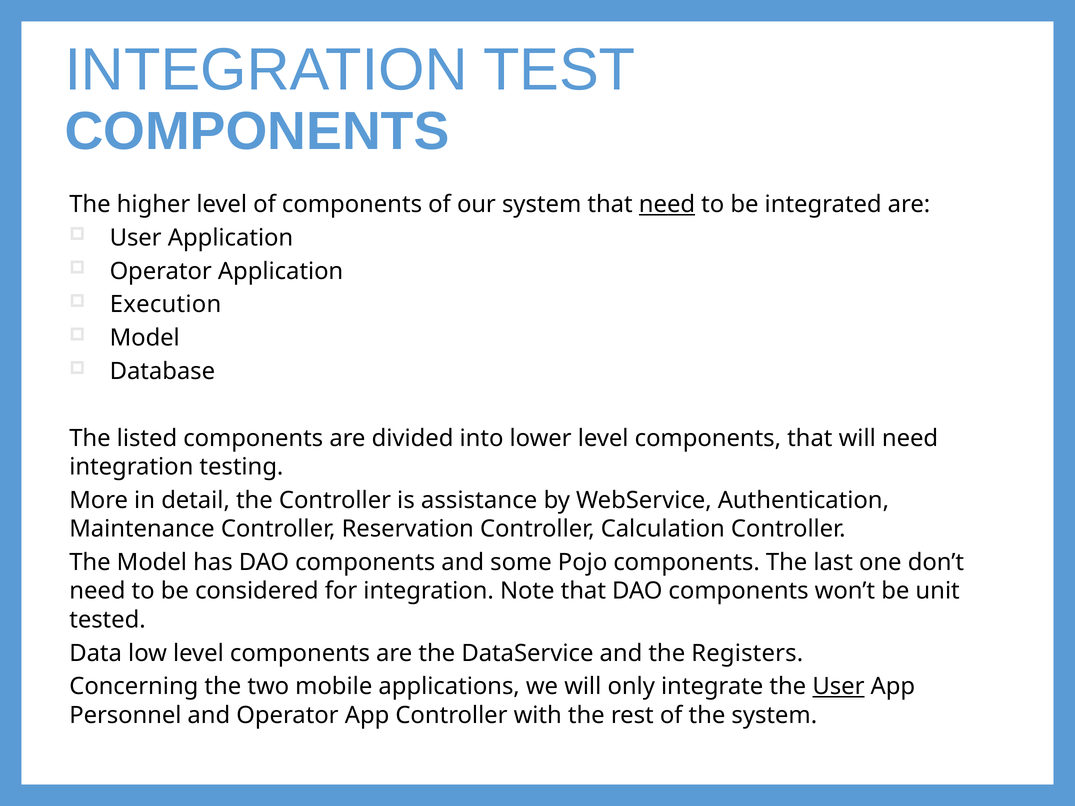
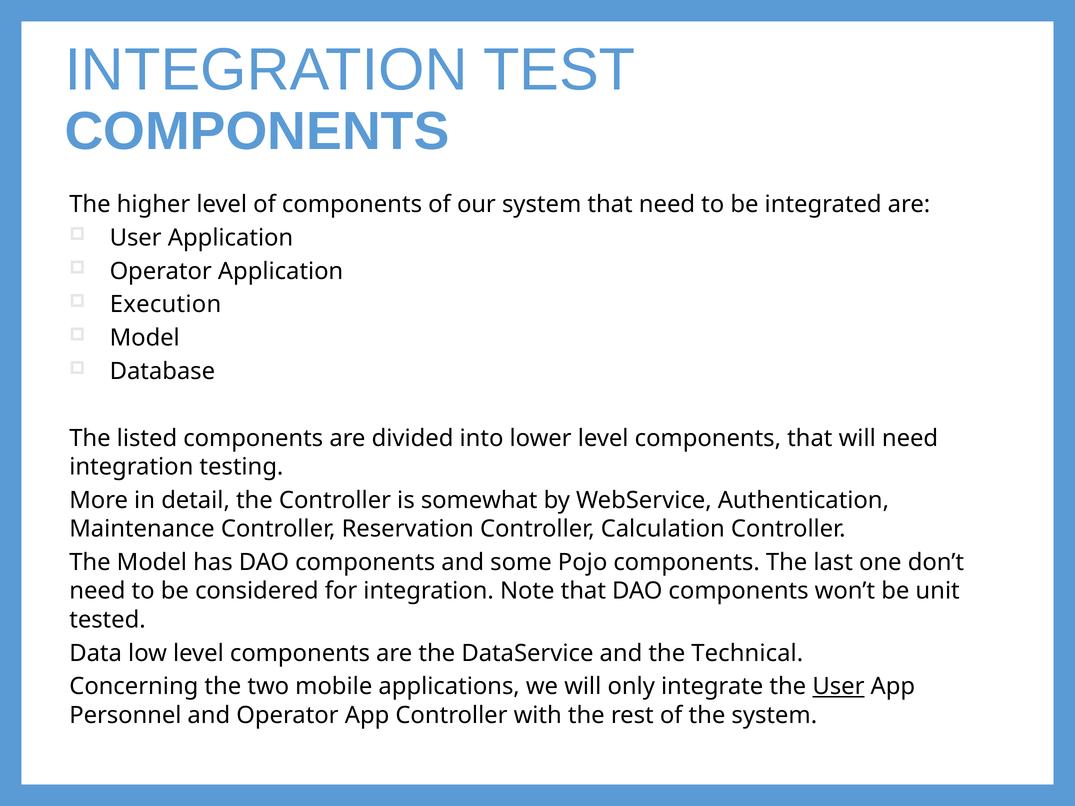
need at (667, 204) underline: present -> none
assistance: assistance -> somewhat
Registers: Registers -> Technical
